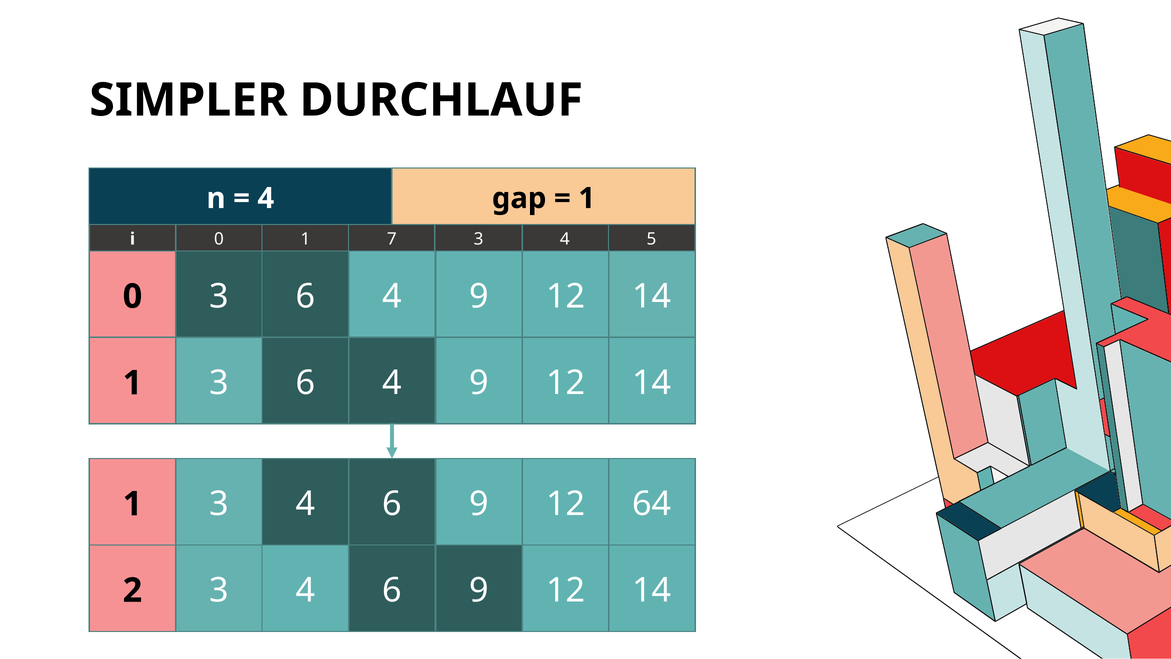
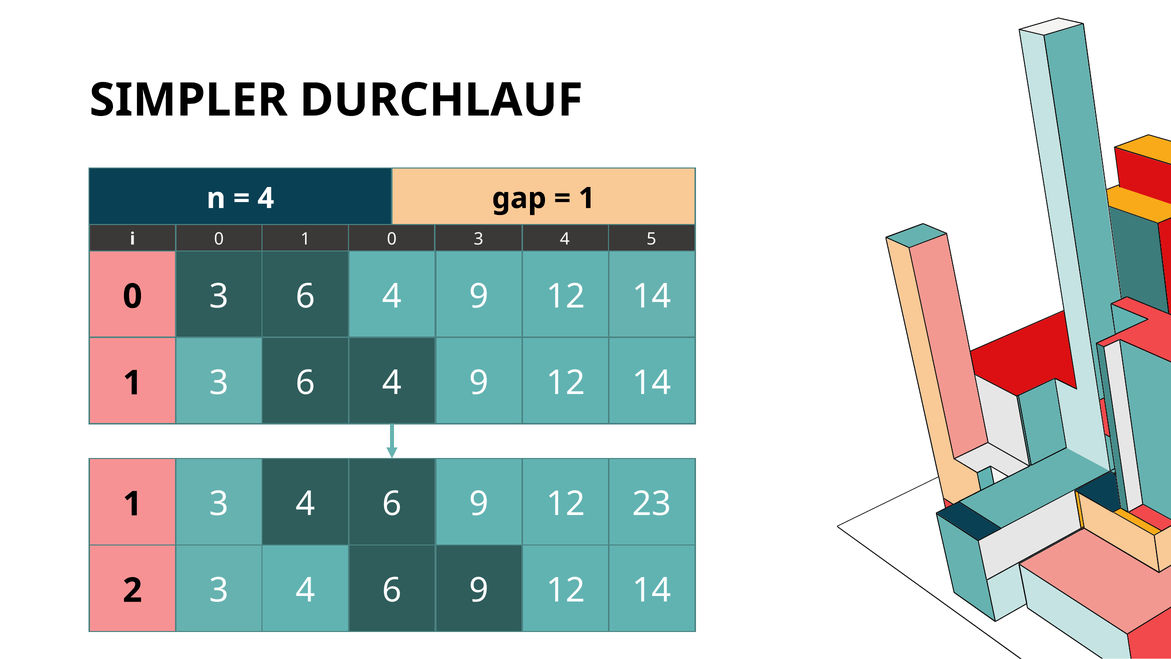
1 7: 7 -> 0
64: 64 -> 23
